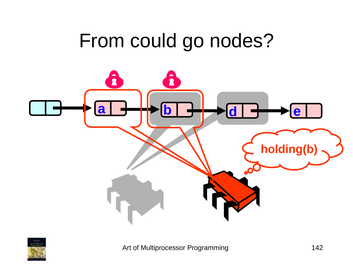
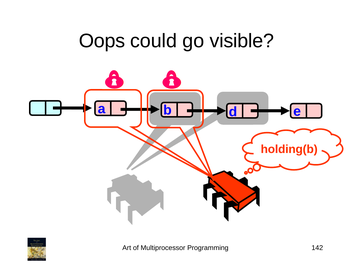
From: From -> Oops
nodes: nodes -> visible
